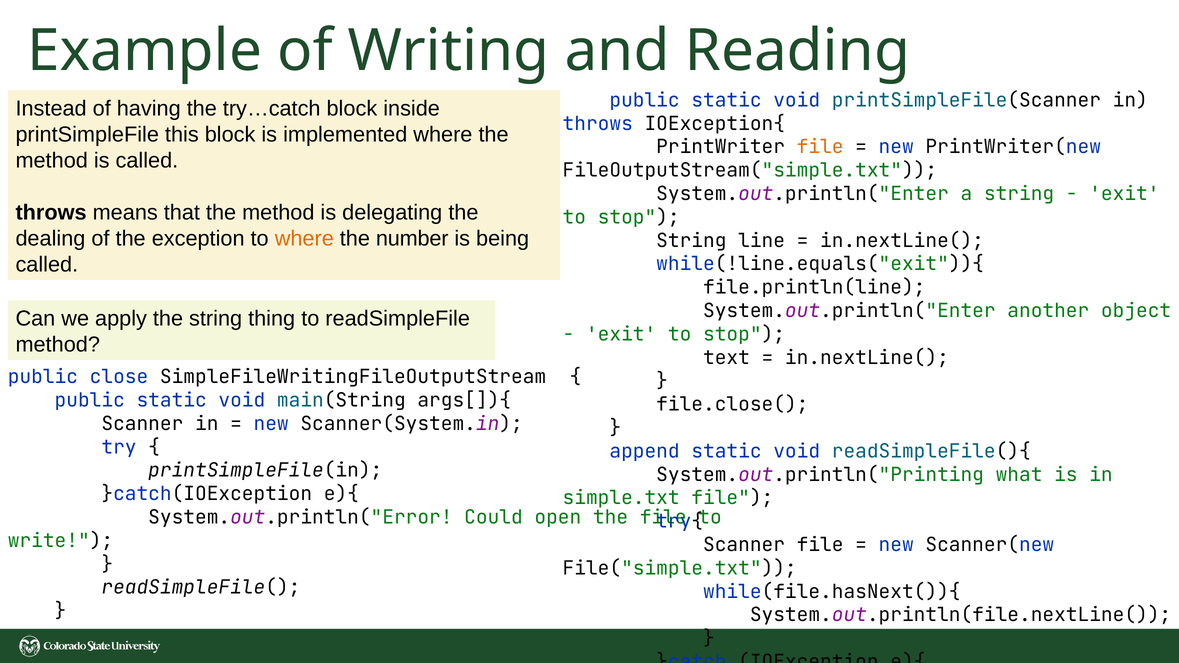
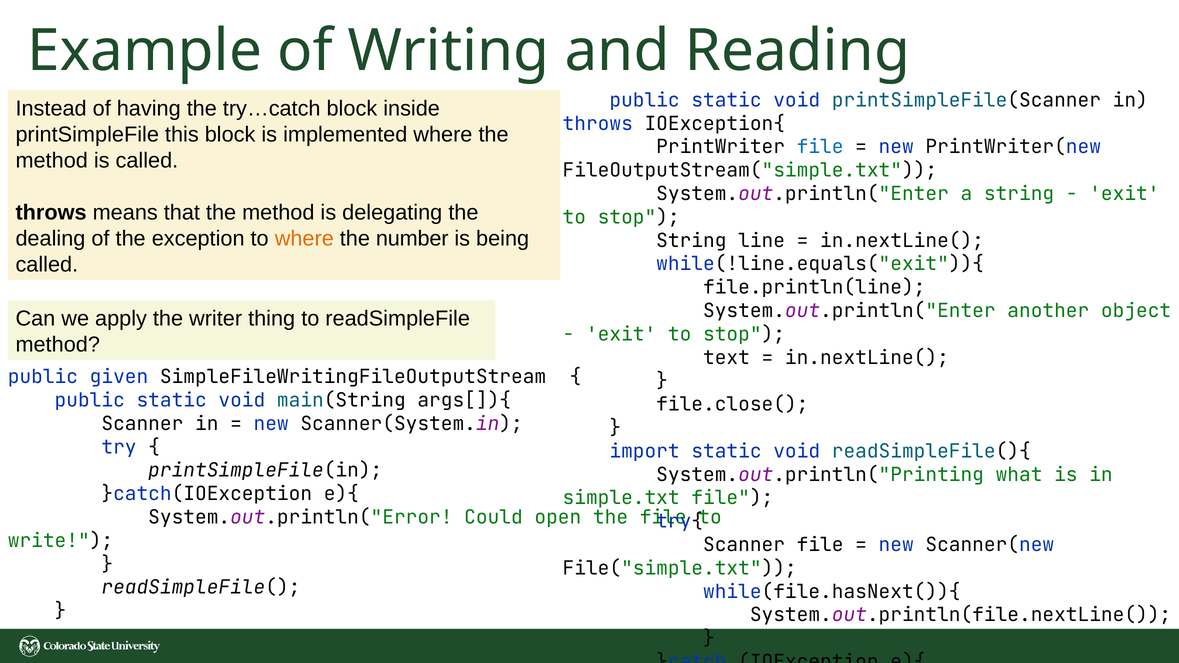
file at (820, 147) colour: orange -> blue
the string: string -> writer
close: close -> given
append: append -> import
